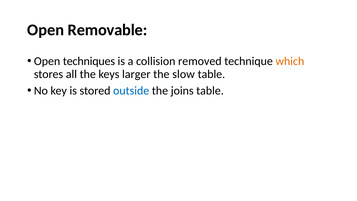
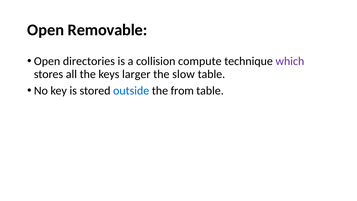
techniques: techniques -> directories
removed: removed -> compute
which colour: orange -> purple
joins: joins -> from
